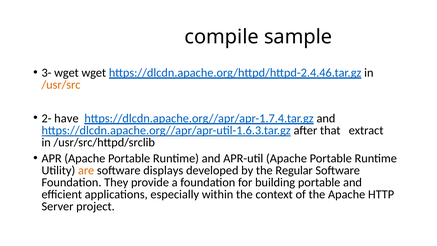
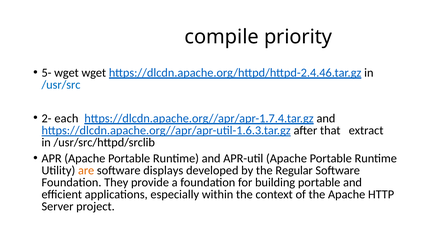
sample: sample -> priority
3-: 3- -> 5-
/usr/src colour: orange -> blue
have: have -> each
